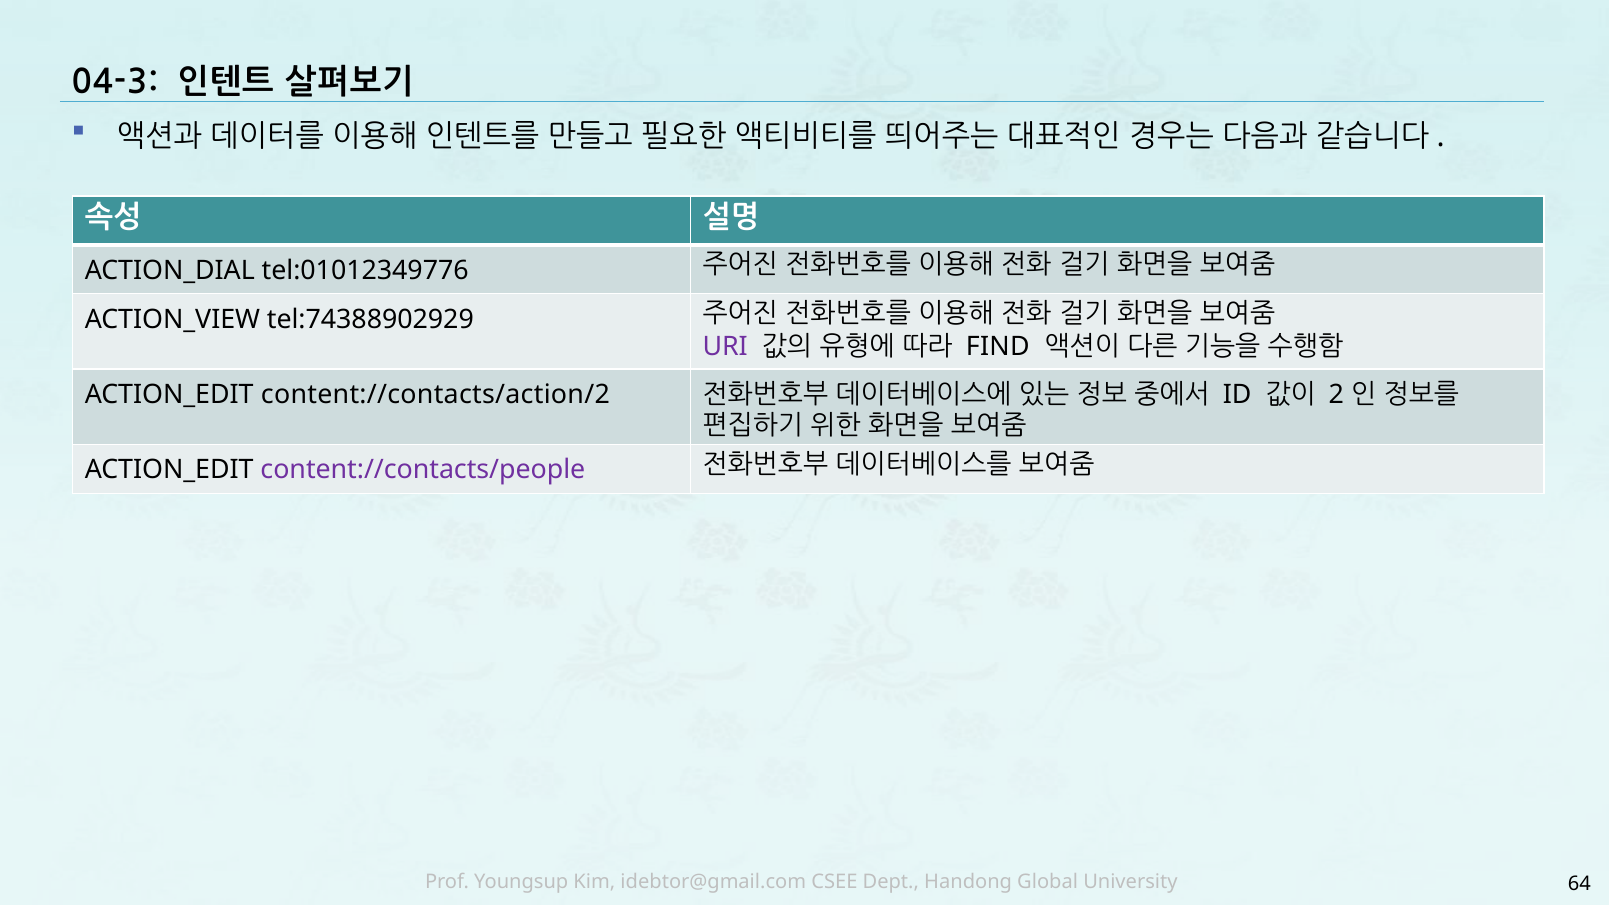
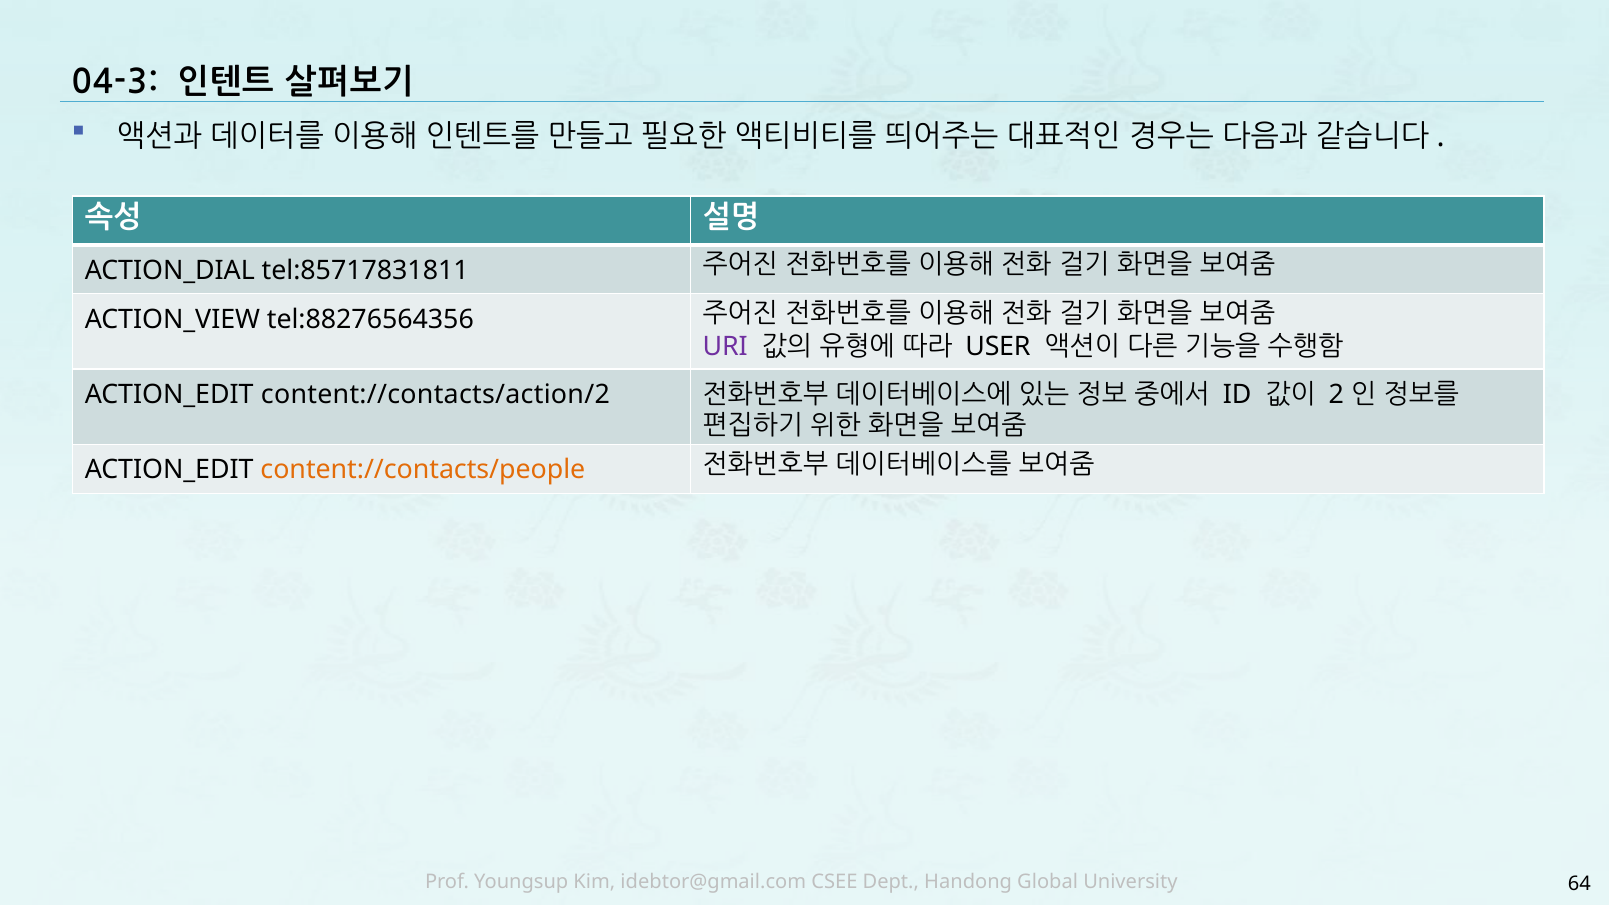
tel:01012349776: tel:01012349776 -> tel:85717831811
tel:74388902929: tel:74388902929 -> tel:88276564356
FIND: FIND -> USER
content://contacts/people colour: purple -> orange
